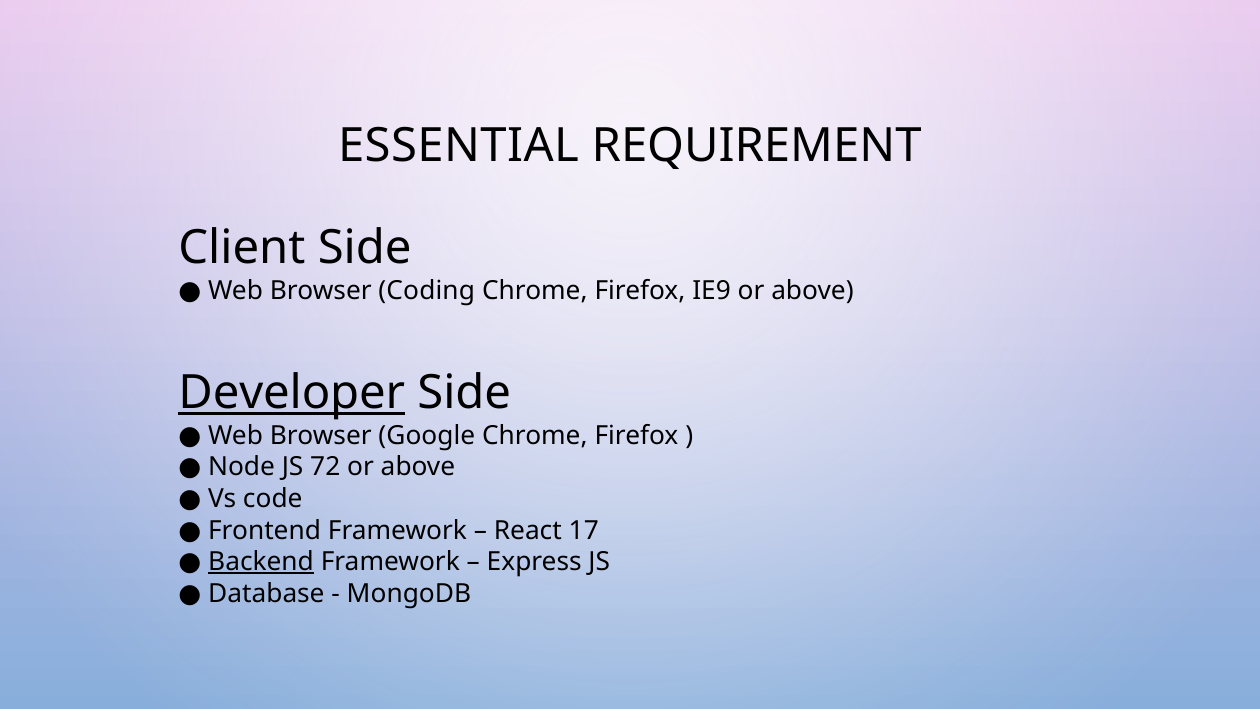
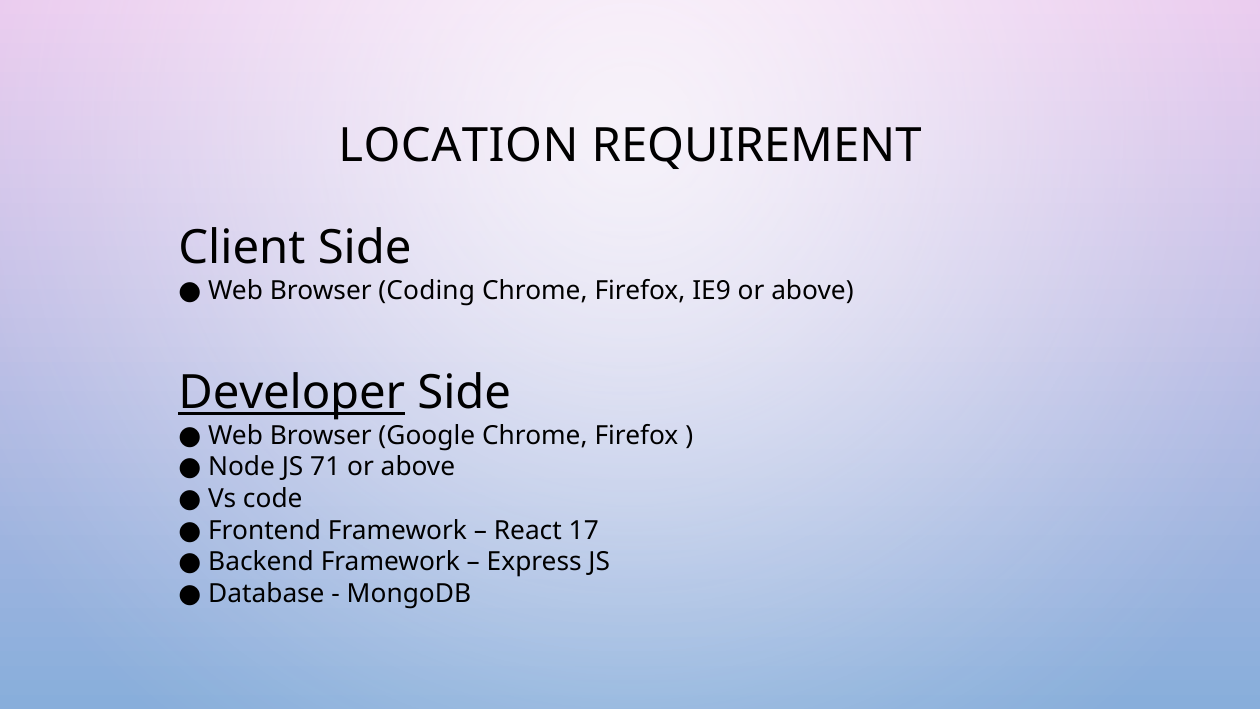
ESSENTIAL: ESSENTIAL -> LOCATION
72: 72 -> 71
Backend underline: present -> none
